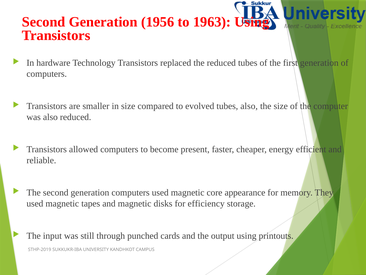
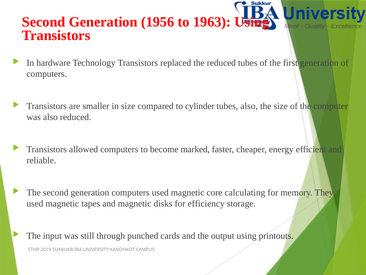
evolved: evolved -> cylinder
present: present -> marked
appearance: appearance -> calculating
